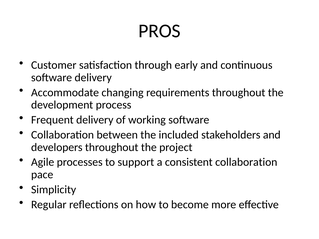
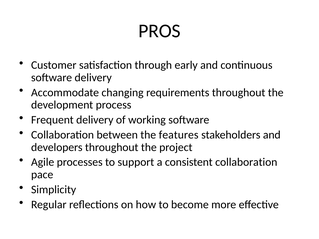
included: included -> features
